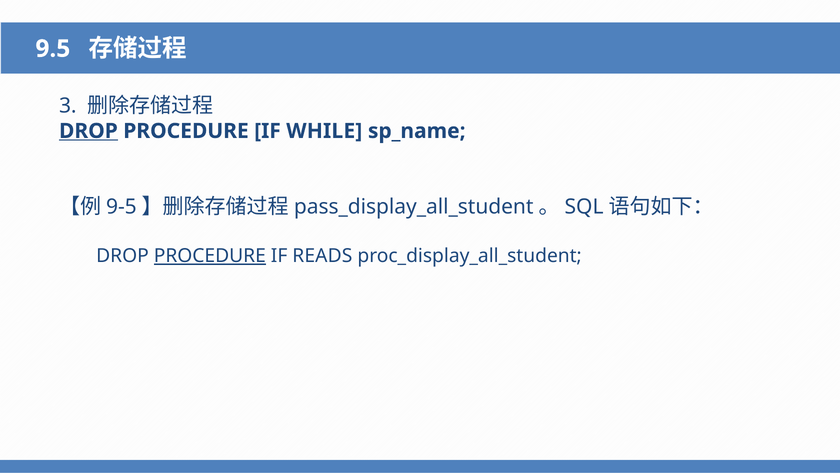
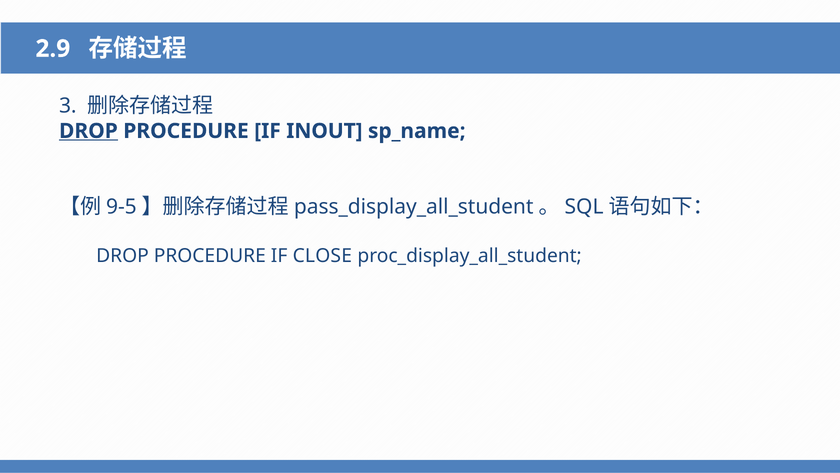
9.5: 9.5 -> 2.9
WHILE: WHILE -> INOUT
PROCEDURE at (210, 256) underline: present -> none
READS: READS -> CLOSE
